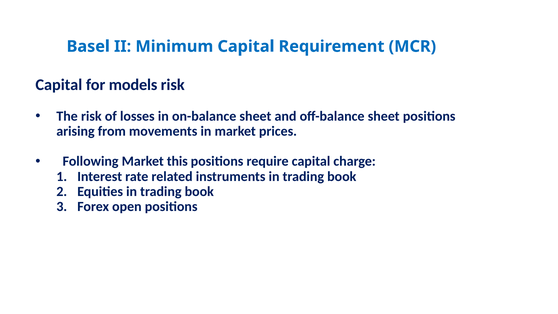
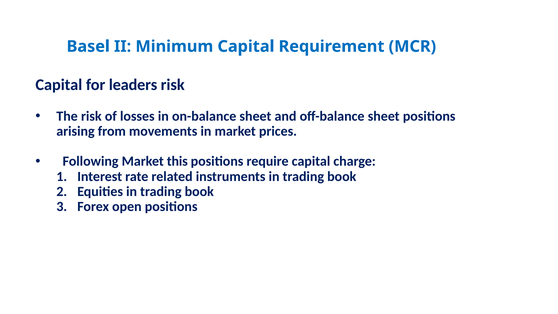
models: models -> leaders
